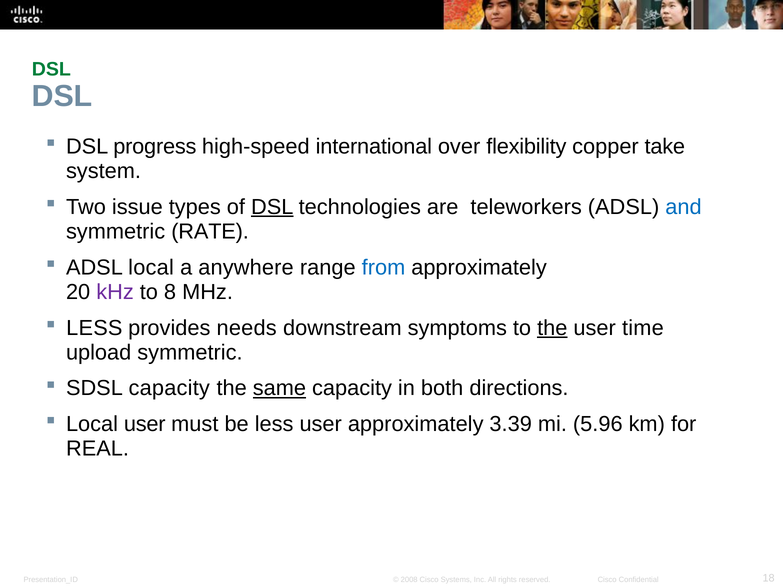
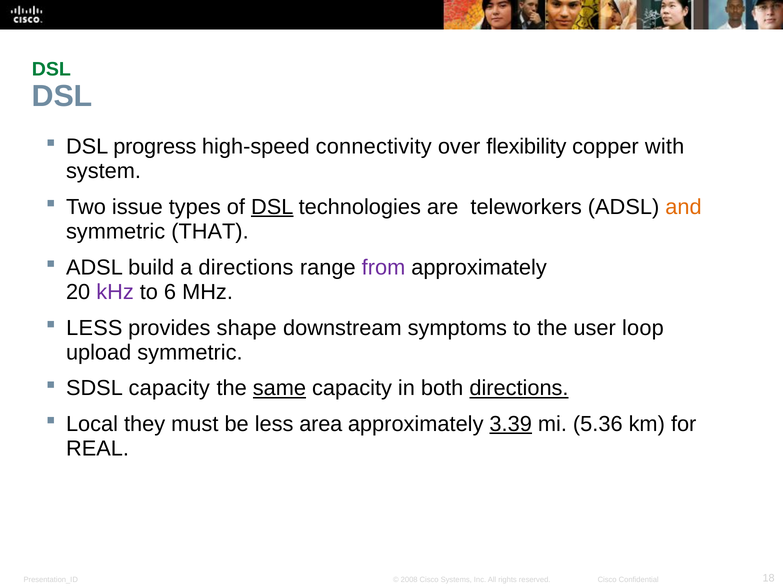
international: international -> connectivity
take: take -> with
and colour: blue -> orange
RATE: RATE -> THAT
ADSL local: local -> build
a anywhere: anywhere -> directions
from colour: blue -> purple
8: 8 -> 6
needs: needs -> shape
the at (552, 328) underline: present -> none
time: time -> loop
directions at (519, 388) underline: none -> present
Local user: user -> they
less user: user -> area
3.39 underline: none -> present
5.96: 5.96 -> 5.36
